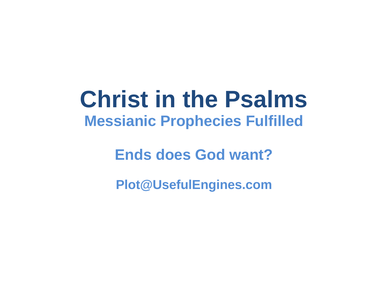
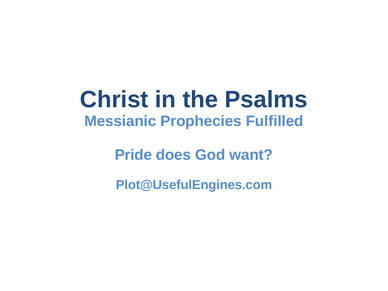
Ends: Ends -> Pride
